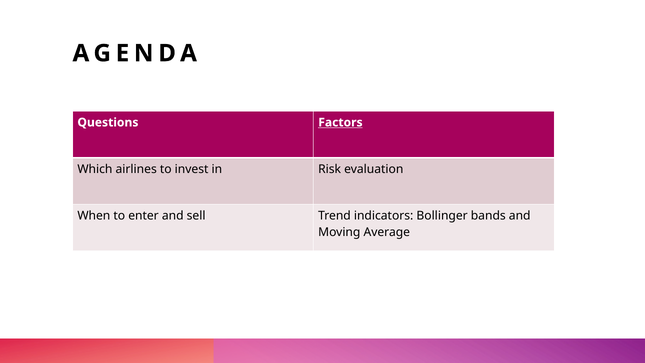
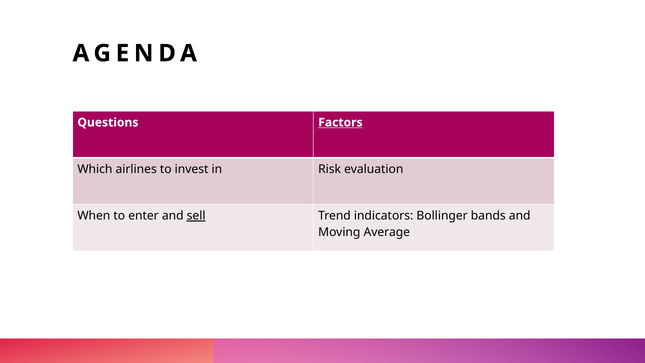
sell underline: none -> present
